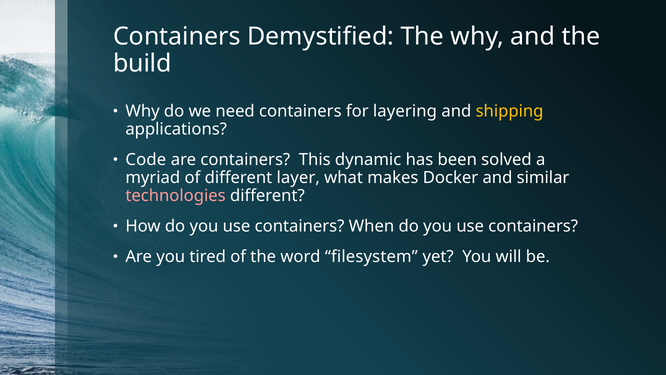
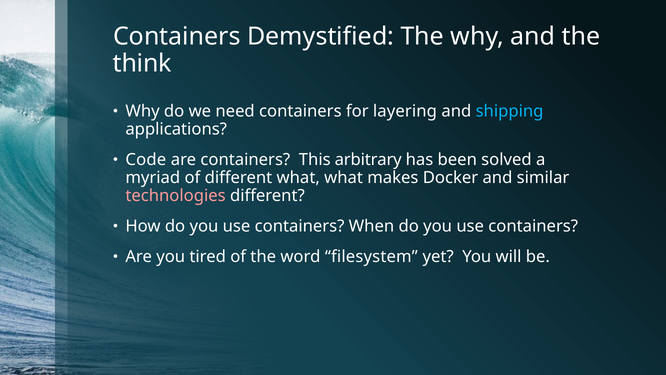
build: build -> think
shipping colour: yellow -> light blue
dynamic: dynamic -> arbitrary
different layer: layer -> what
